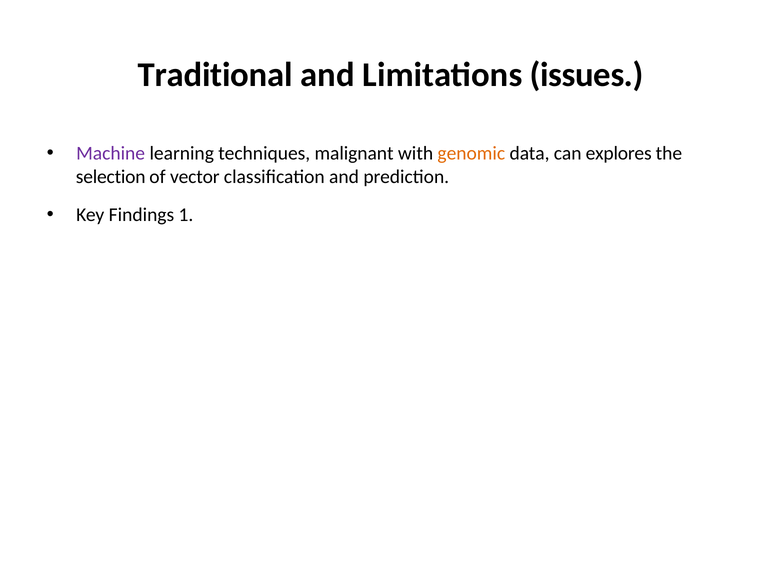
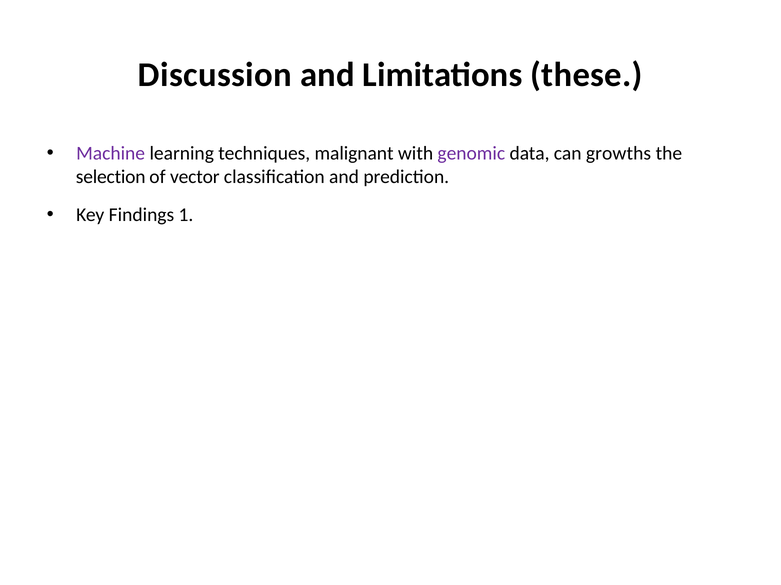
Traditional: Traditional -> Discussion
issues: issues -> these
genomic colour: orange -> purple
explores: explores -> growths
